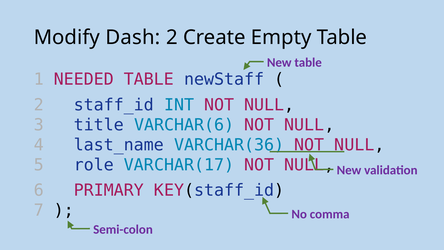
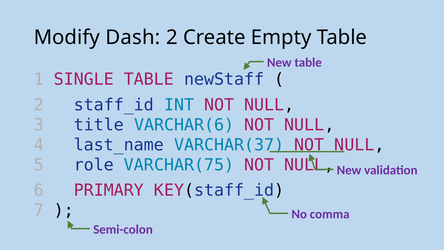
NEEDED: NEEDED -> SINGLE
VARCHAR(36: VARCHAR(36 -> VARCHAR(37
VARCHAR(17: VARCHAR(17 -> VARCHAR(75
